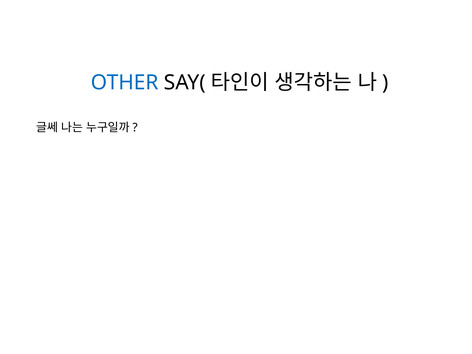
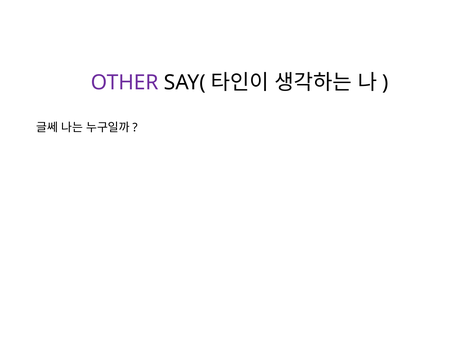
OTHER colour: blue -> purple
